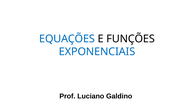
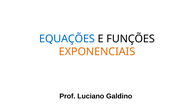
EXPONENCIAIS colour: blue -> orange
